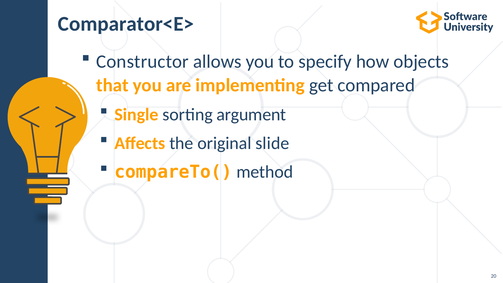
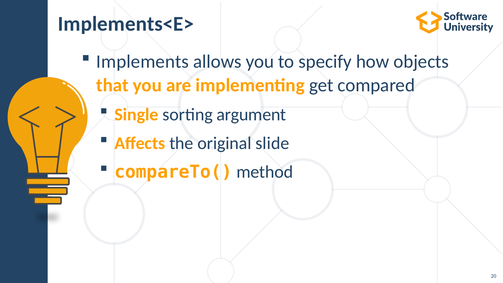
Comparator<E>: Comparator<E> -> Implements<E>
Constructor: Constructor -> Implements
